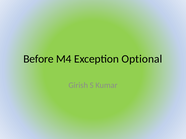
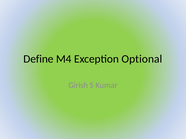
Before: Before -> Define
